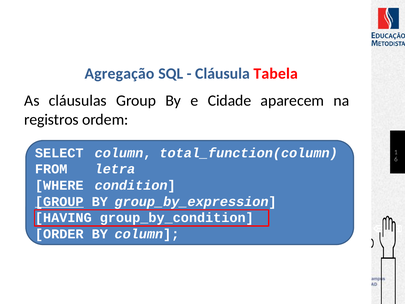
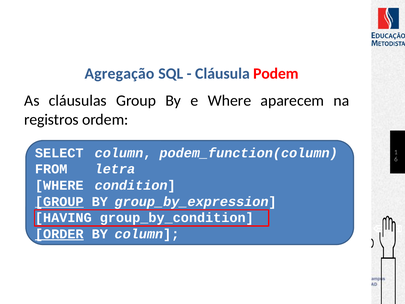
Tabela: Tabela -> Podem
e Cidade: Cidade -> Where
total_function(column: total_function(column -> podem_function(column
ORDER underline: none -> present
